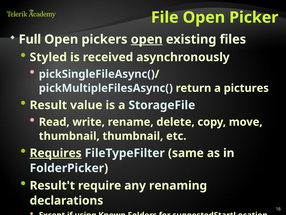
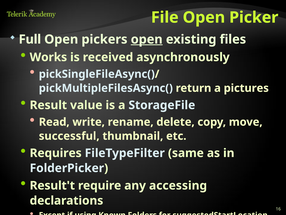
Styled: Styled -> Works
thumbnail at (69, 136): thumbnail -> successful
Requires underline: present -> none
renaming: renaming -> accessing
